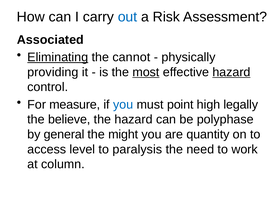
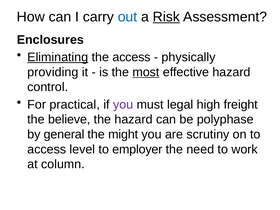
Risk underline: none -> present
Associated: Associated -> Enclosures
the cannot: cannot -> access
hazard at (231, 72) underline: present -> none
measure: measure -> practical
you at (123, 105) colour: blue -> purple
point: point -> legal
legally: legally -> freight
quantity: quantity -> scrutiny
paralysis: paralysis -> employer
